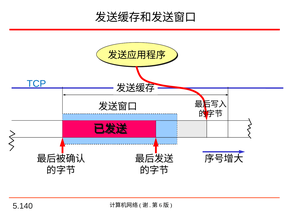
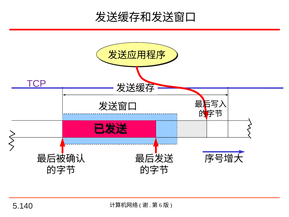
TCP colour: blue -> purple
